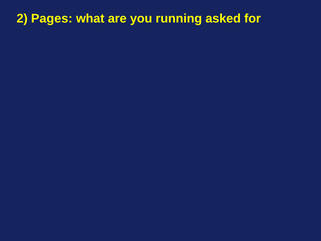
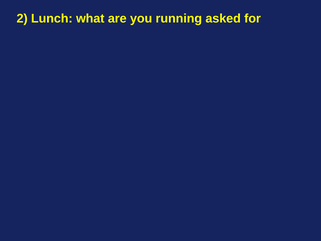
Pages: Pages -> Lunch
